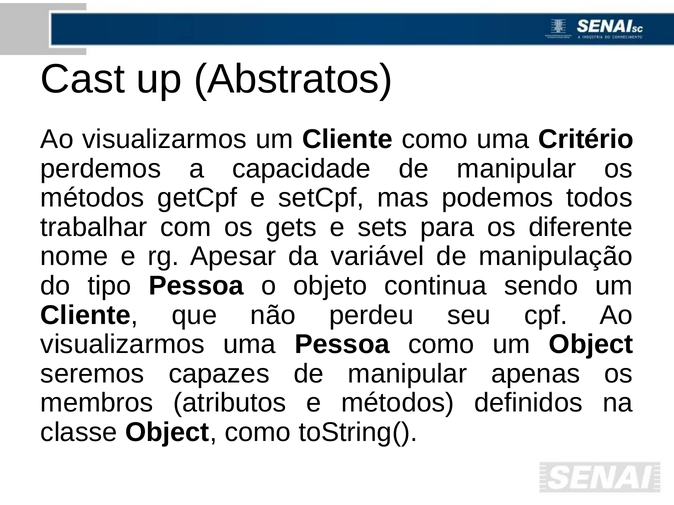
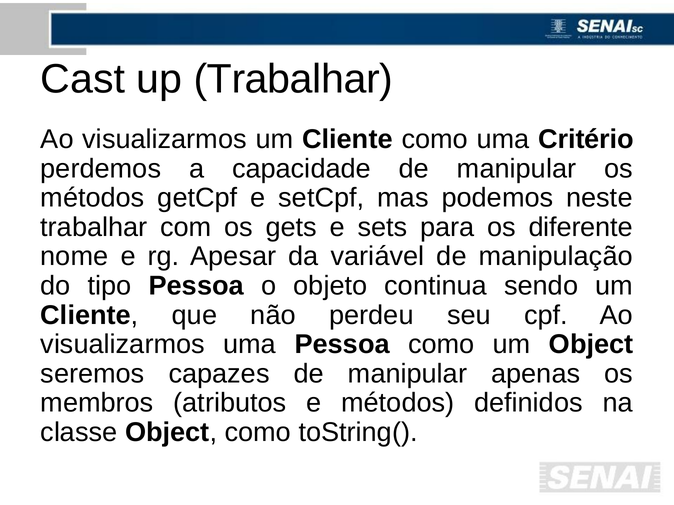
up Abstratos: Abstratos -> Trabalhar
todos: todos -> neste
